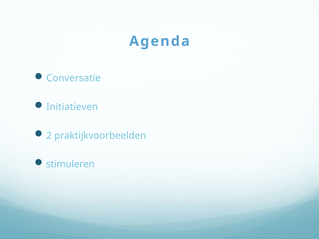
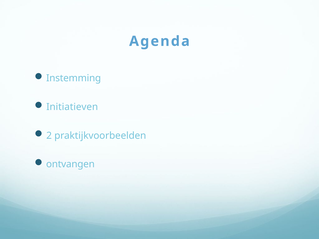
Conversatie: Conversatie -> Instemming
stimuleren: stimuleren -> ontvangen
